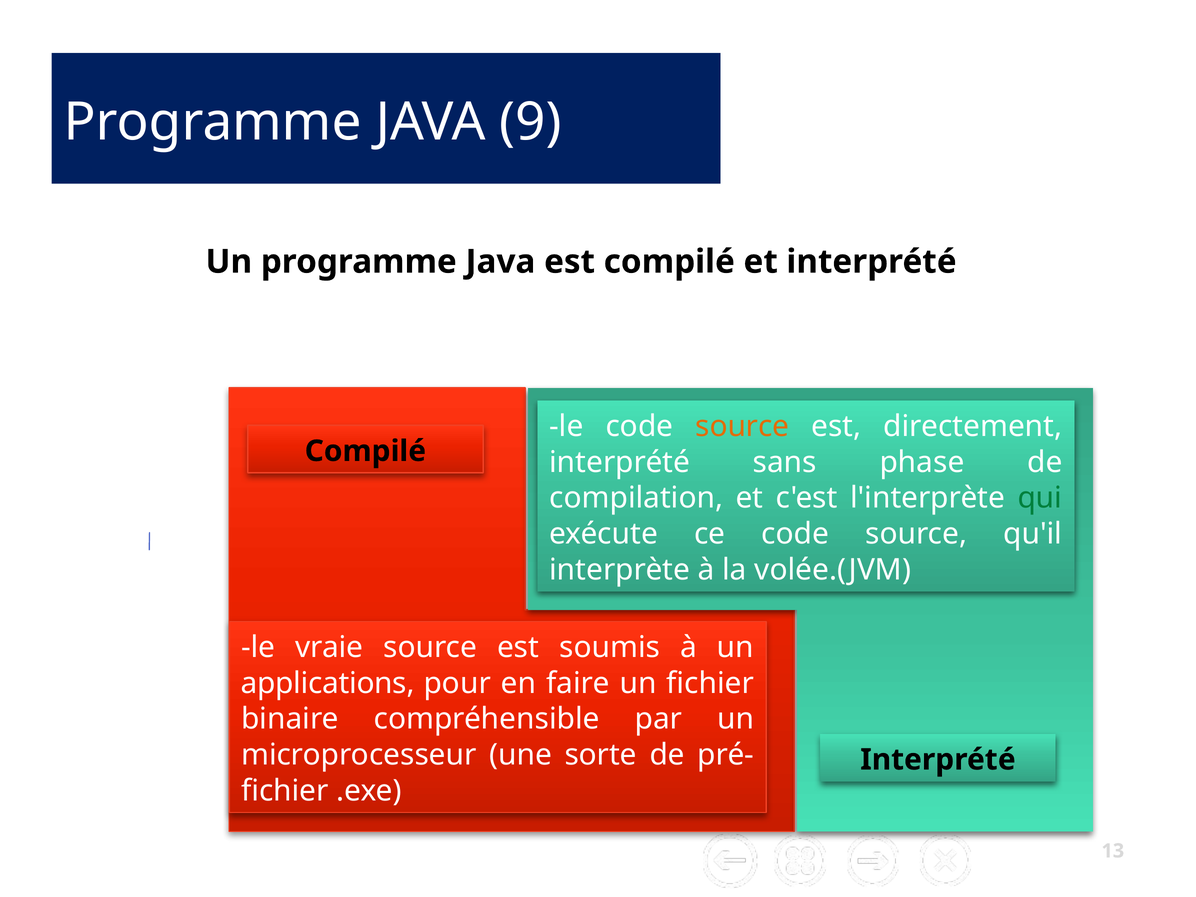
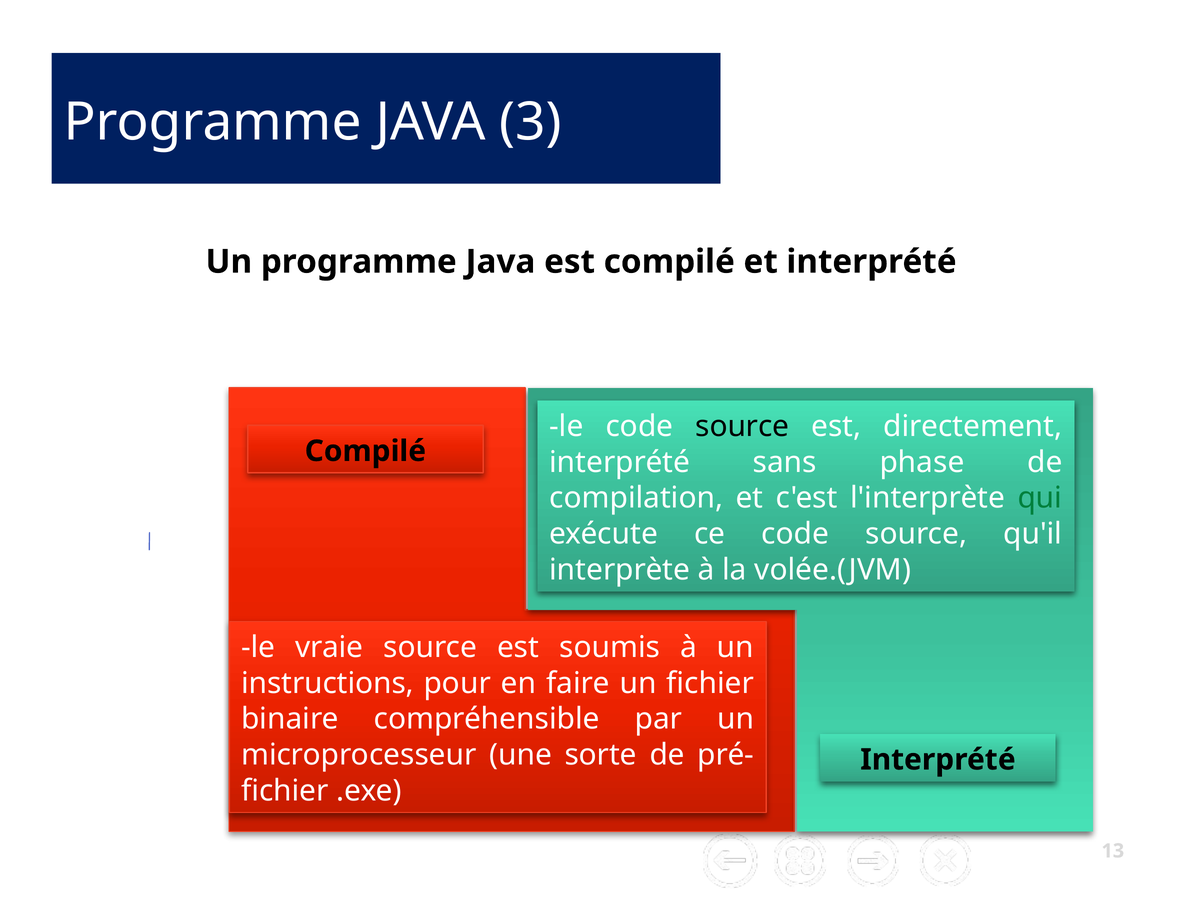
9: 9 -> 3
source at (742, 426) colour: orange -> black
applications: applications -> instructions
